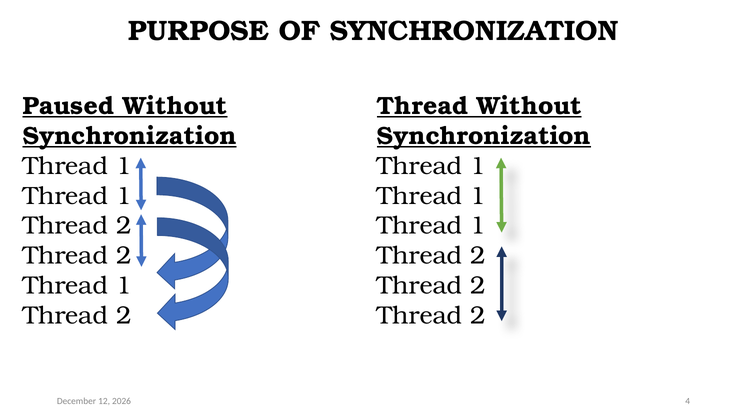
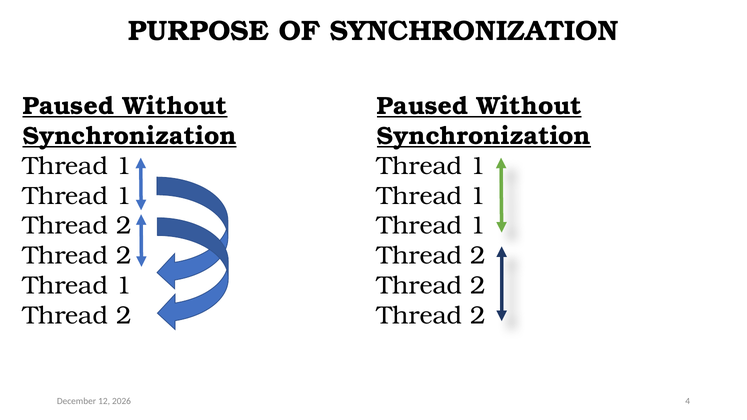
Thread at (423, 106): Thread -> Paused
